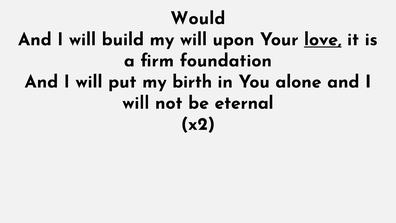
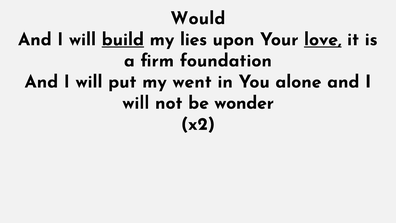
build underline: none -> present
my will: will -> lies
birth: birth -> went
eternal: eternal -> wonder
